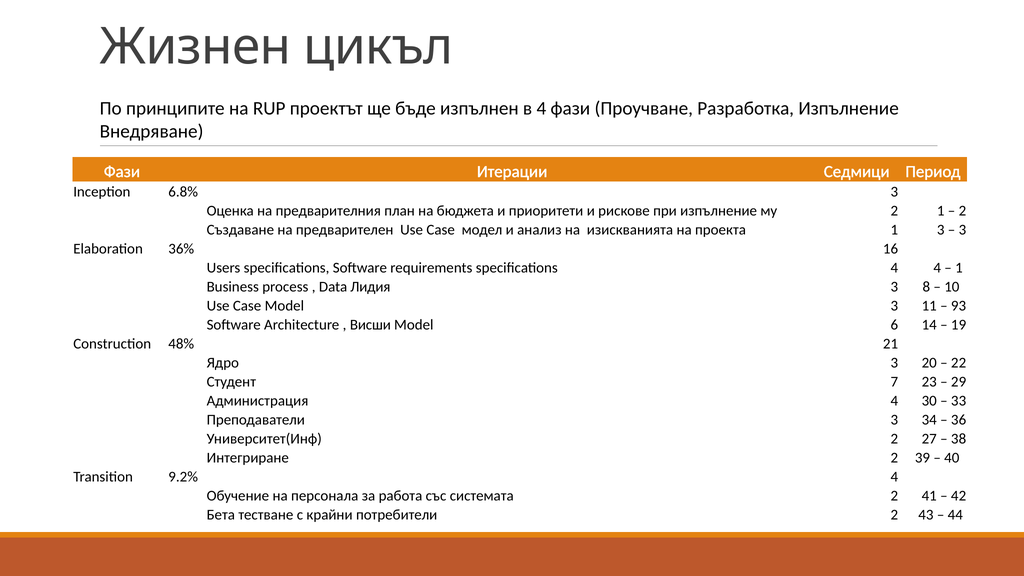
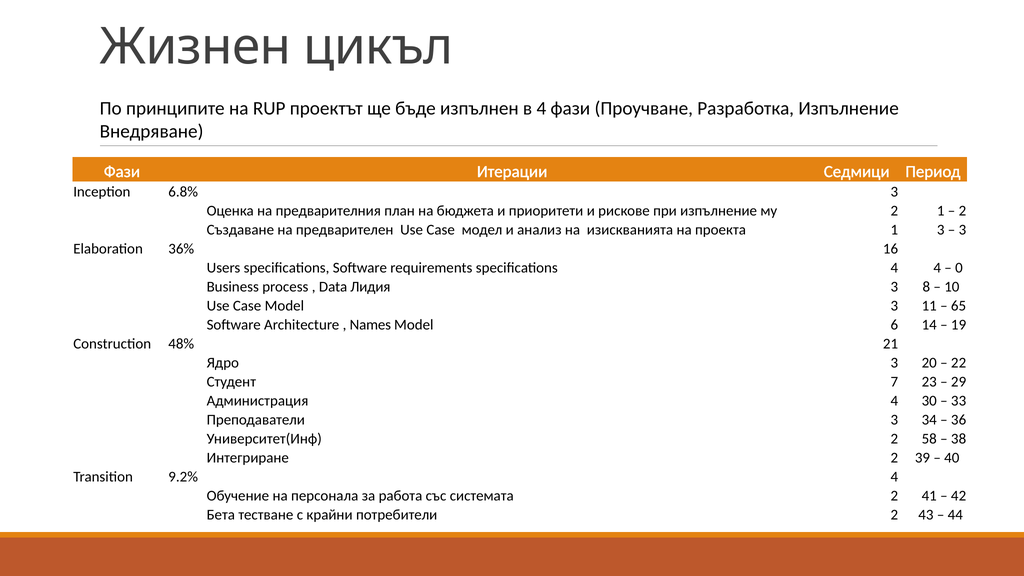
1 at (959, 268): 1 -> 0
93: 93 -> 65
Висши: Висши -> Names
27: 27 -> 58
